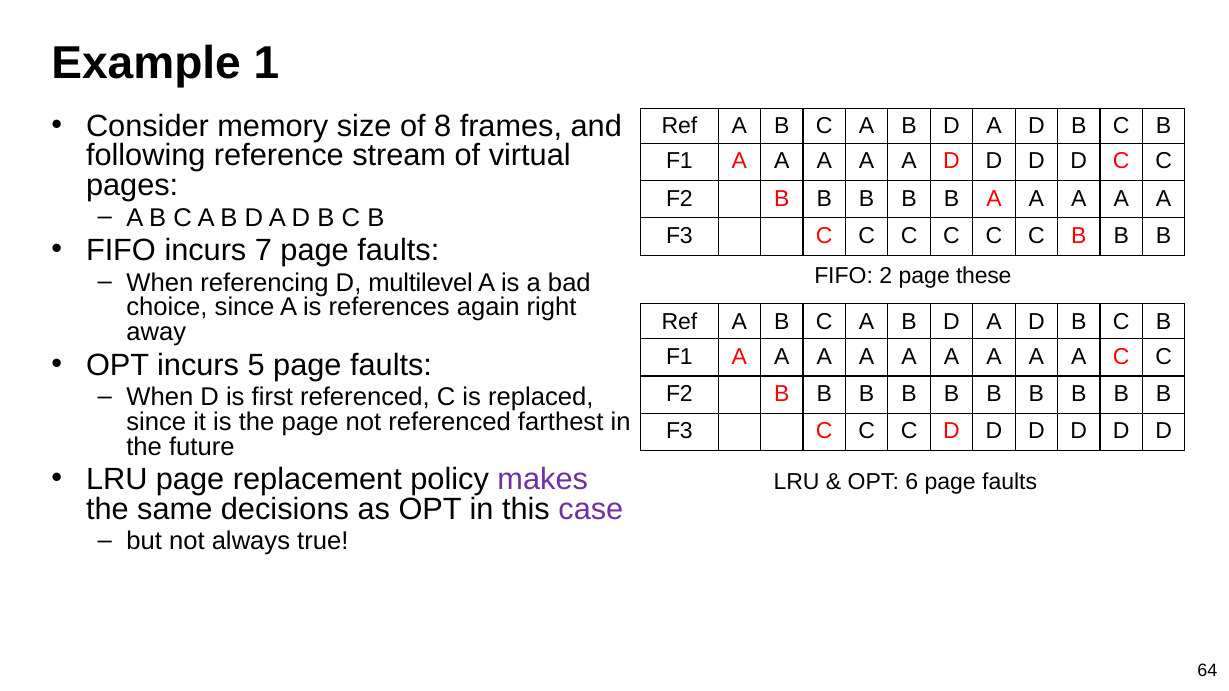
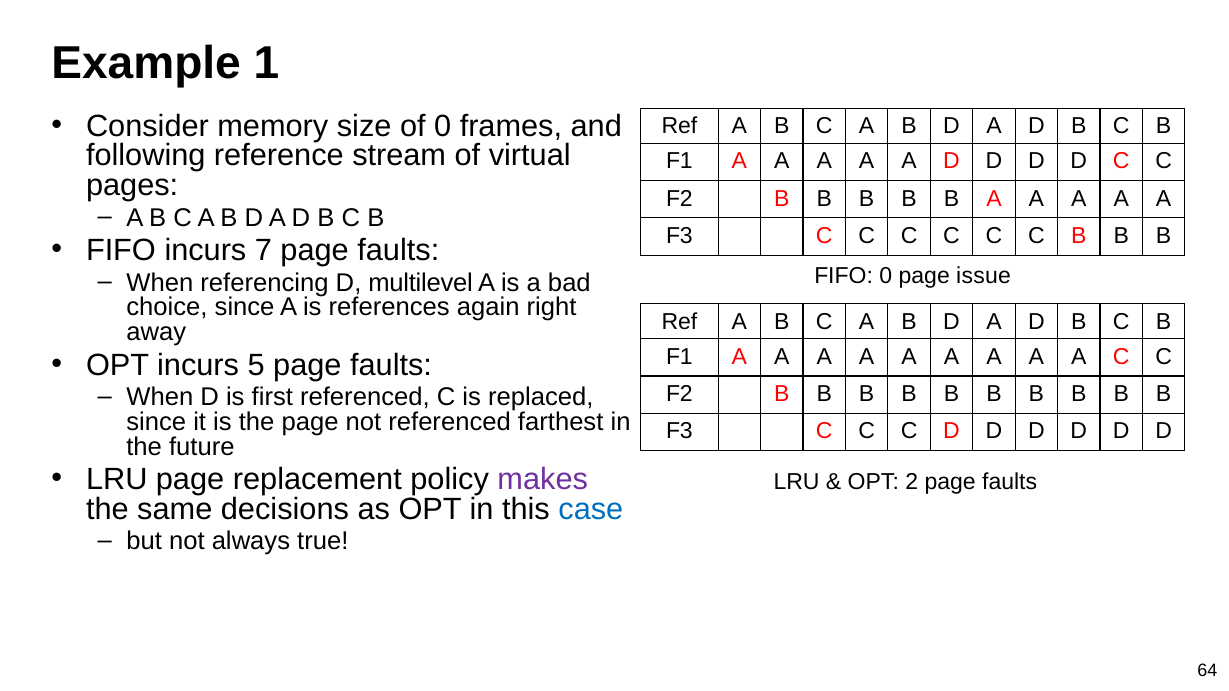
of 8: 8 -> 0
FIFO 2: 2 -> 0
these: these -> issue
6: 6 -> 2
case colour: purple -> blue
